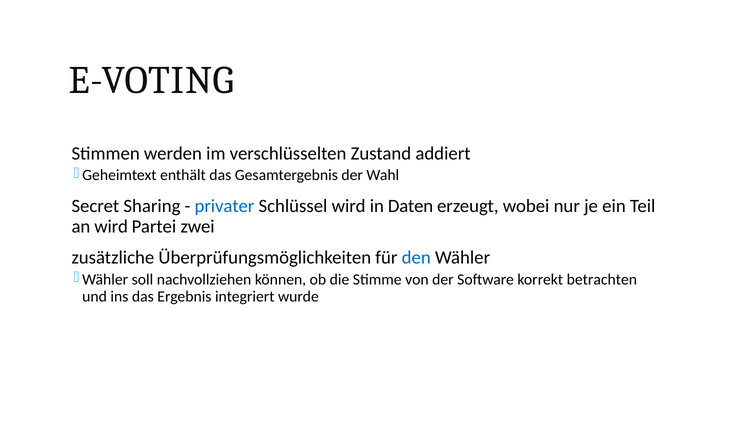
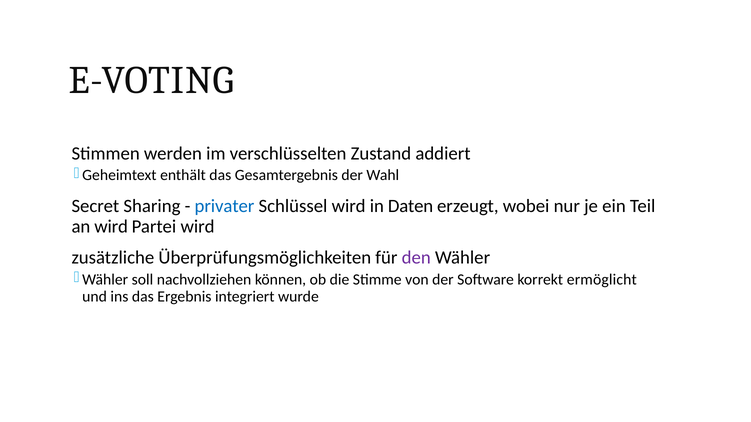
Partei zwei: zwei -> wird
den colour: blue -> purple
betrachten: betrachten -> ermöglicht
